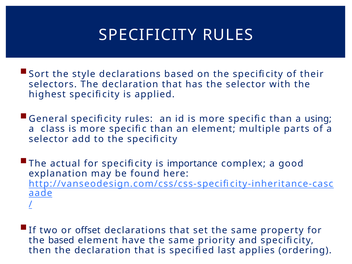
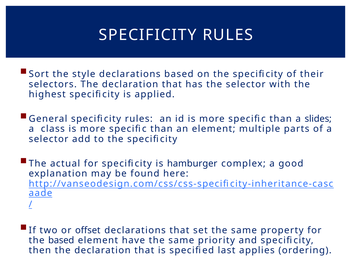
using: using -> slides
importance: importance -> hamburger
